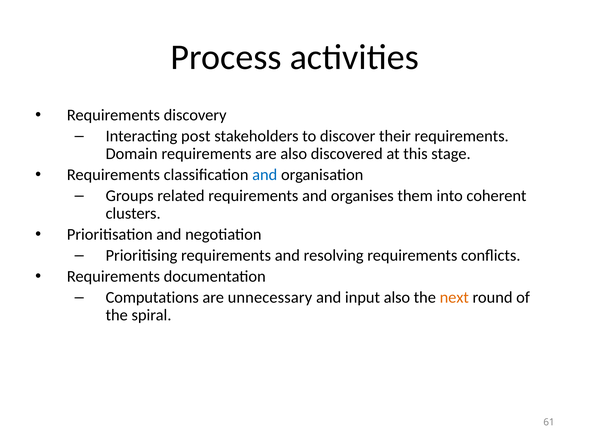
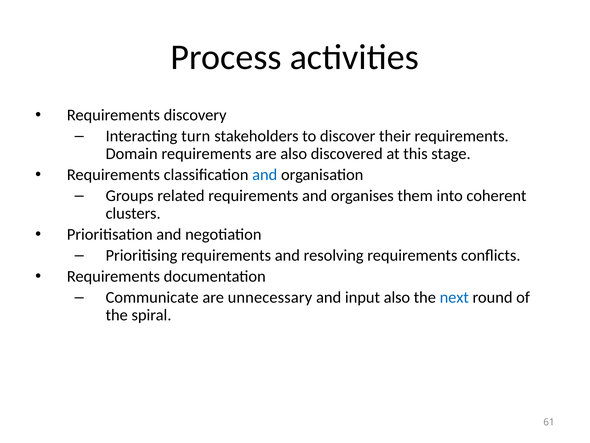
post: post -> turn
Computations: Computations -> Communicate
next colour: orange -> blue
